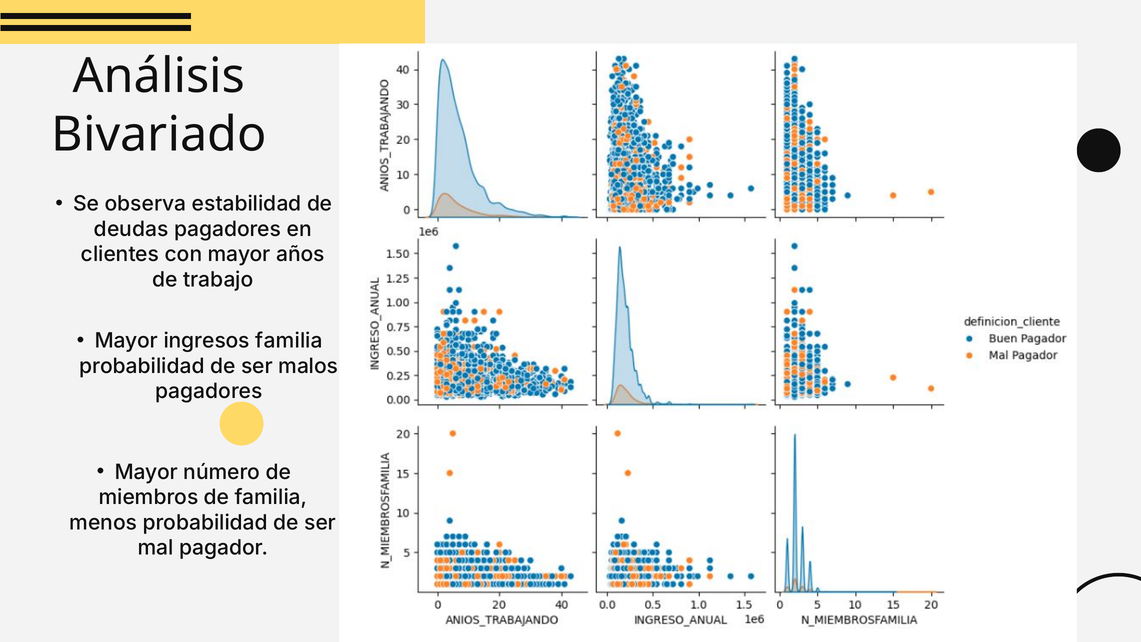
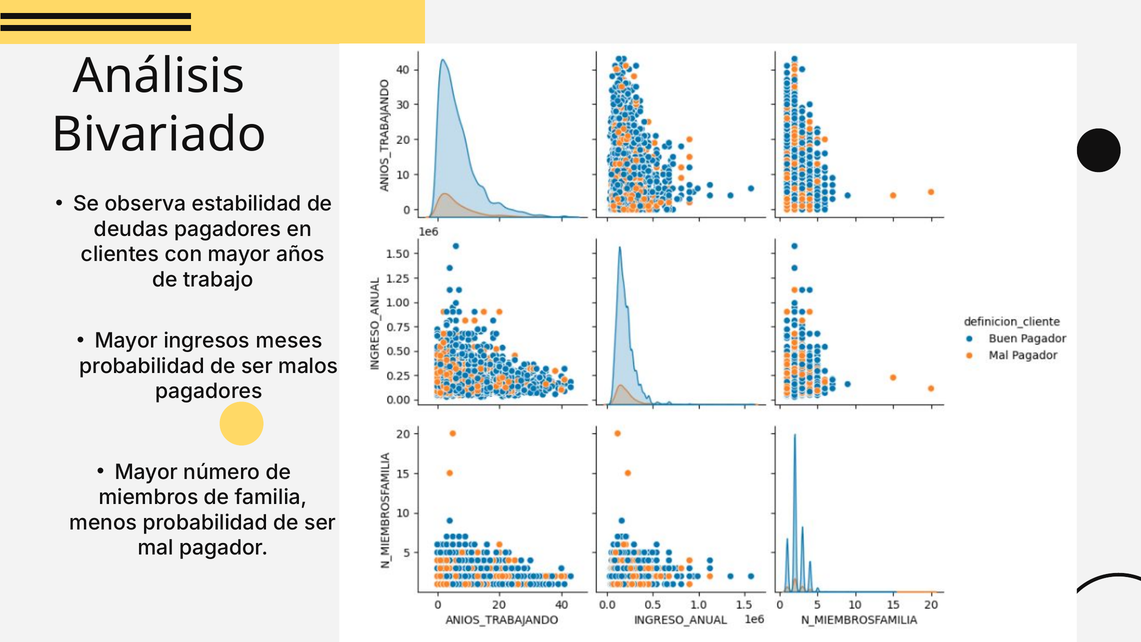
ingresos familia: familia -> meses
